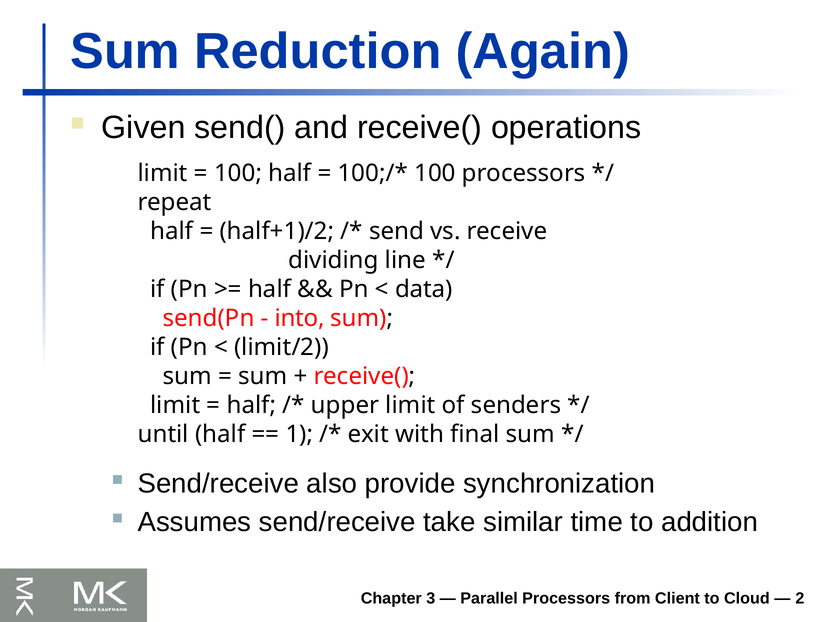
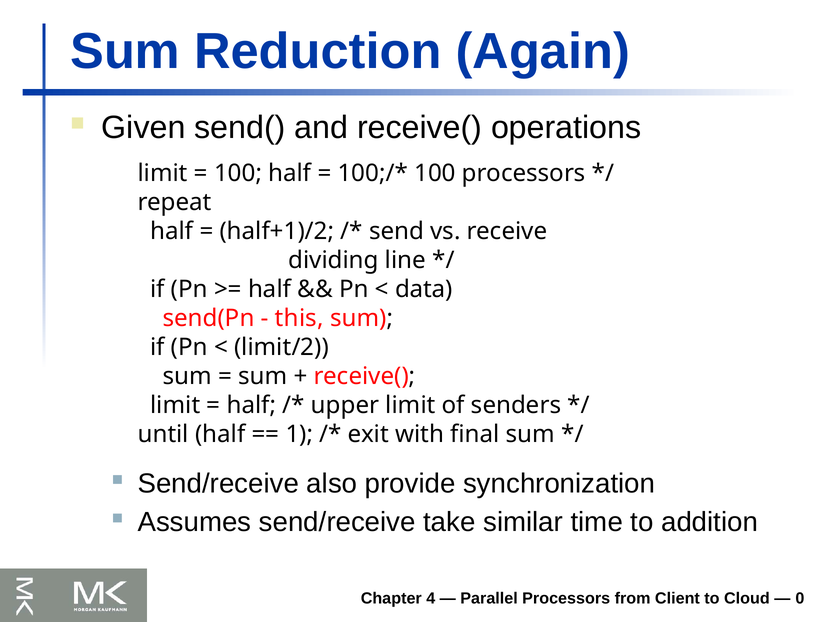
into: into -> this
3: 3 -> 4
2: 2 -> 0
